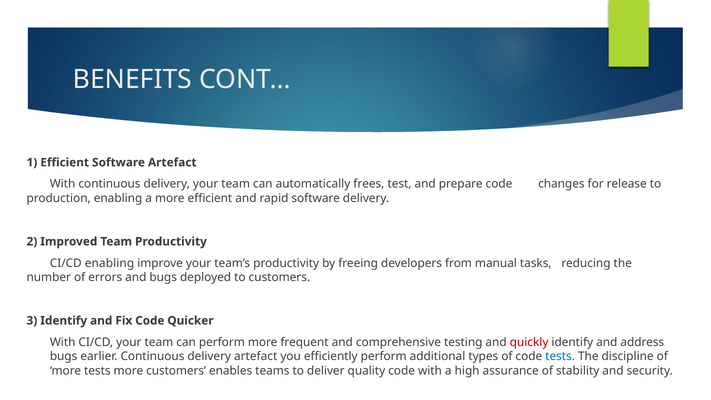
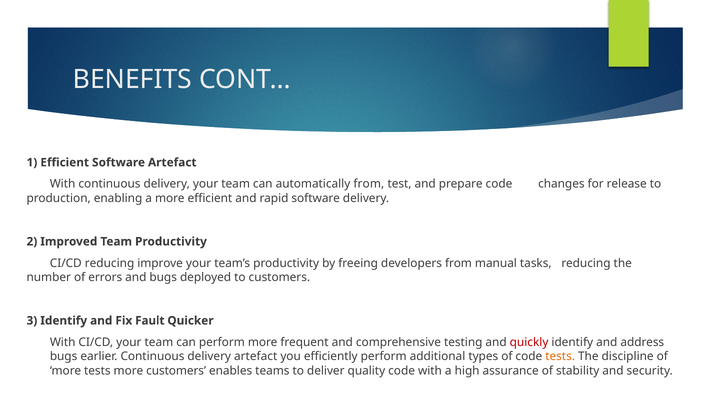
automatically frees: frees -> from
CI/CD enabling: enabling -> reducing
Fix Code: Code -> Fault
tests at (560, 356) colour: blue -> orange
